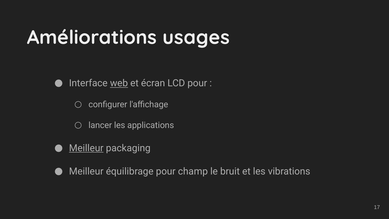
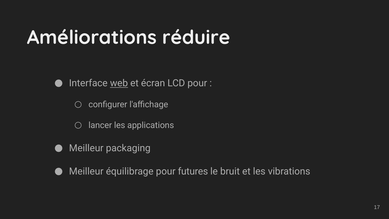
usages: usages -> réduire
Meilleur at (86, 148) underline: present -> none
champ: champ -> futures
